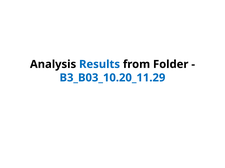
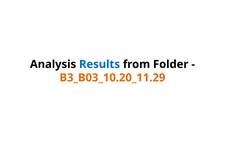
B3_B03_10.20_11.29 colour: blue -> orange
